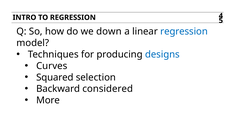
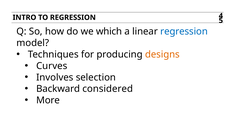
down: down -> which
designs colour: blue -> orange
Squared: Squared -> Involves
